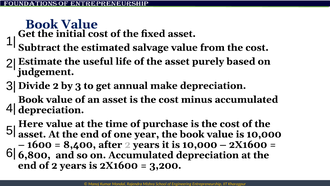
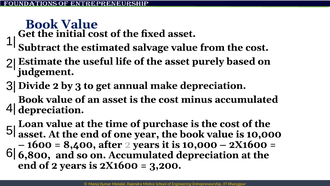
Here: Here -> Loan
